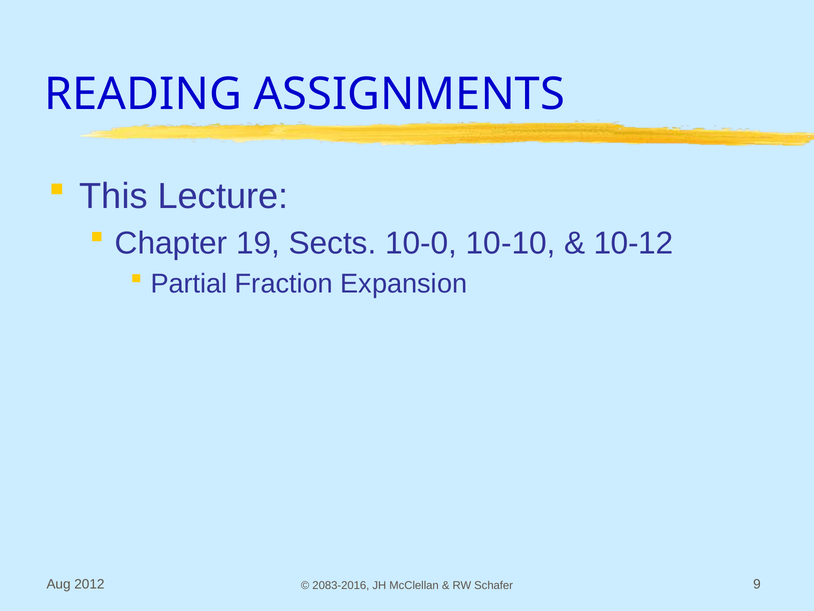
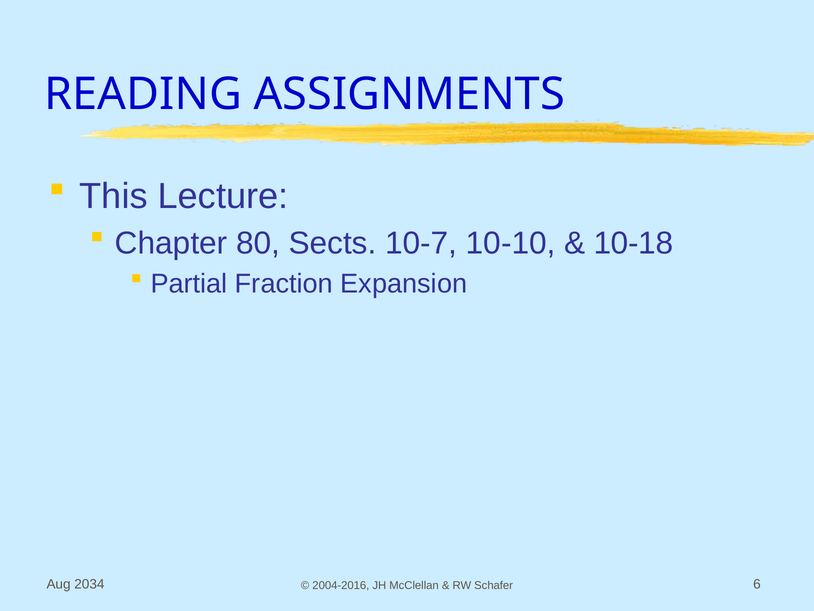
19: 19 -> 80
10-0: 10-0 -> 10-7
10-12: 10-12 -> 10-18
2012: 2012 -> 2034
2083-2016: 2083-2016 -> 2004-2016
9: 9 -> 6
